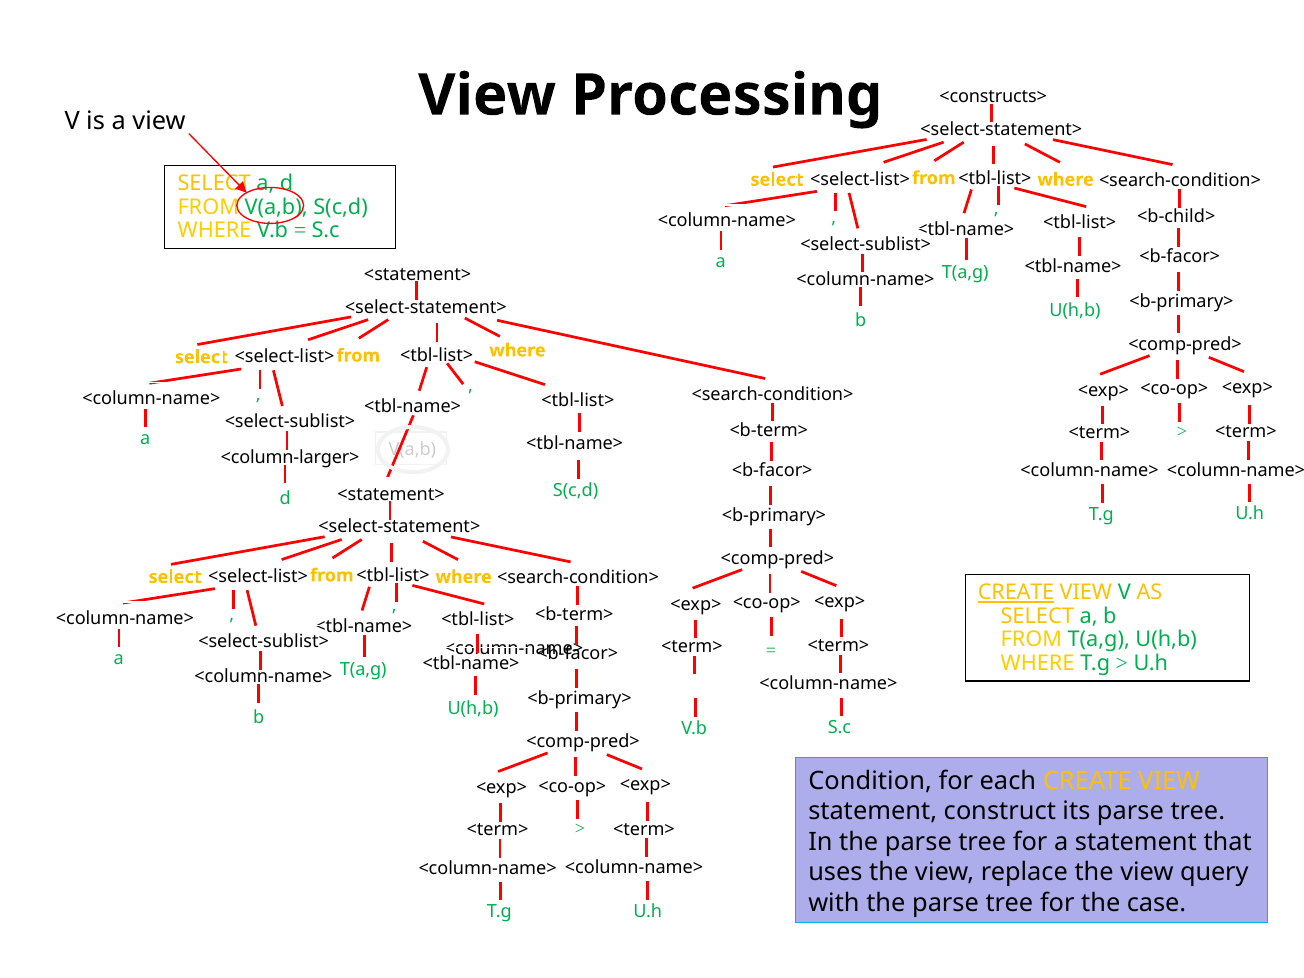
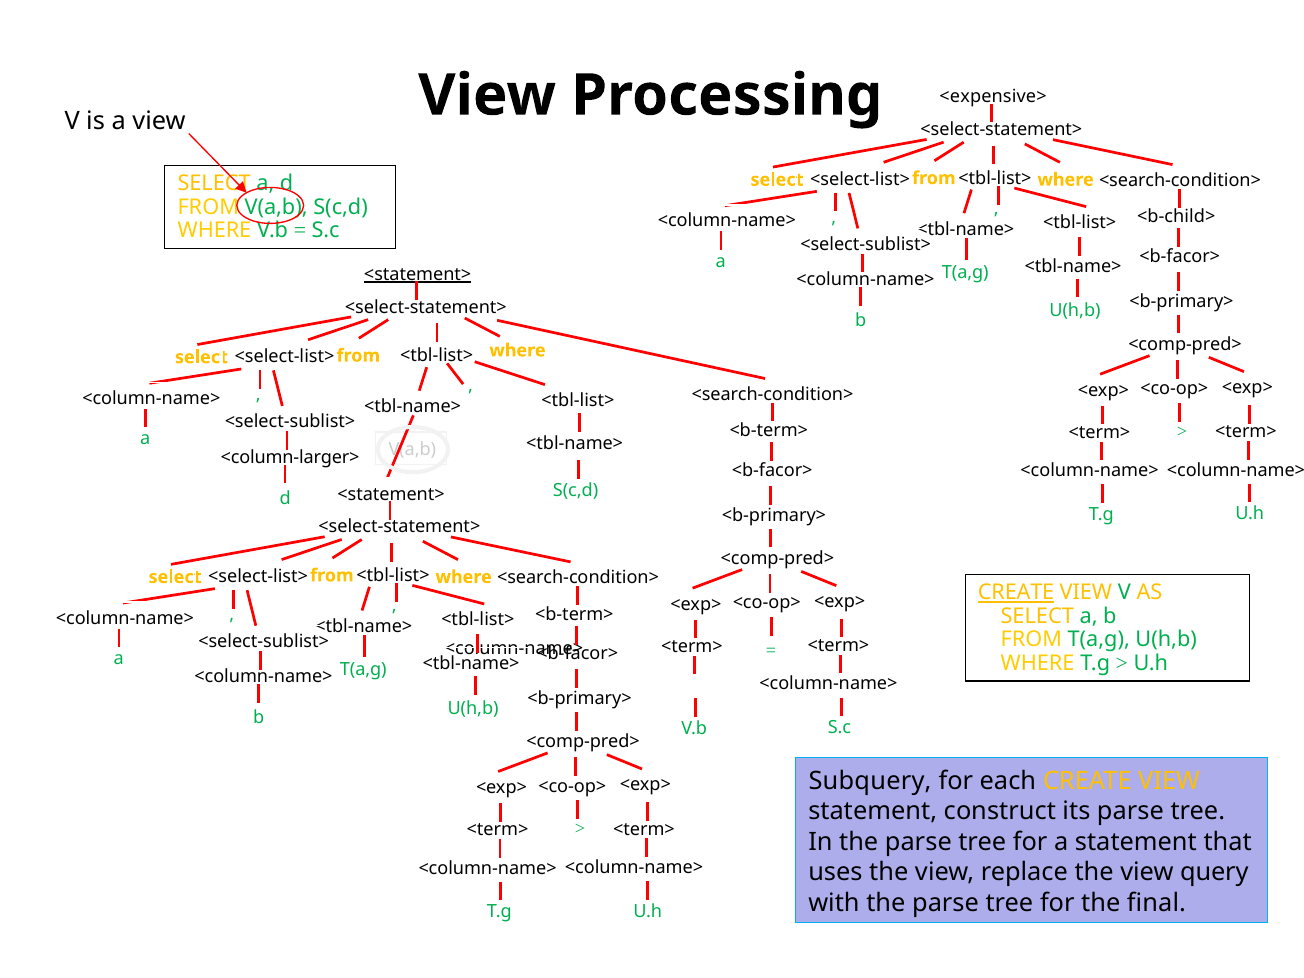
<constructs>: <constructs> -> <expensive>
<statement> at (418, 274) underline: none -> present
Condition: Condition -> Subquery
case: case -> final
